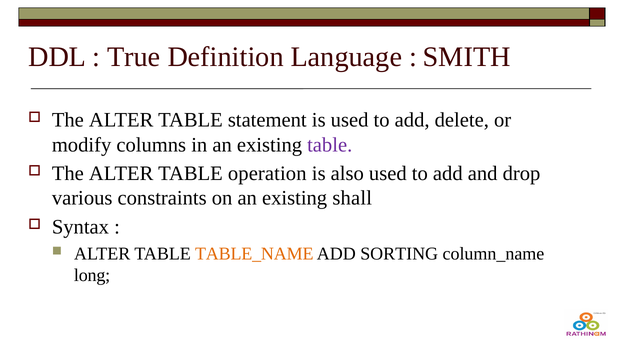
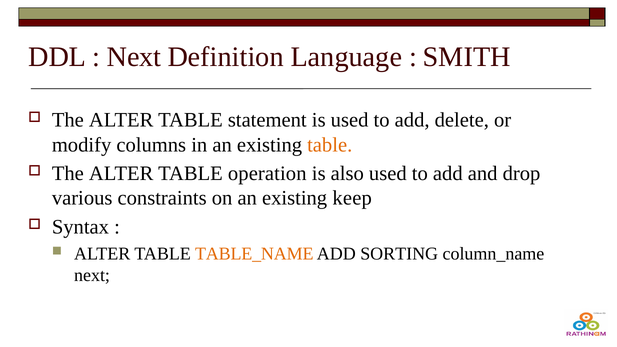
True at (134, 57): True -> Next
table at (330, 145) colour: purple -> orange
shall: shall -> keep
long at (92, 275): long -> next
